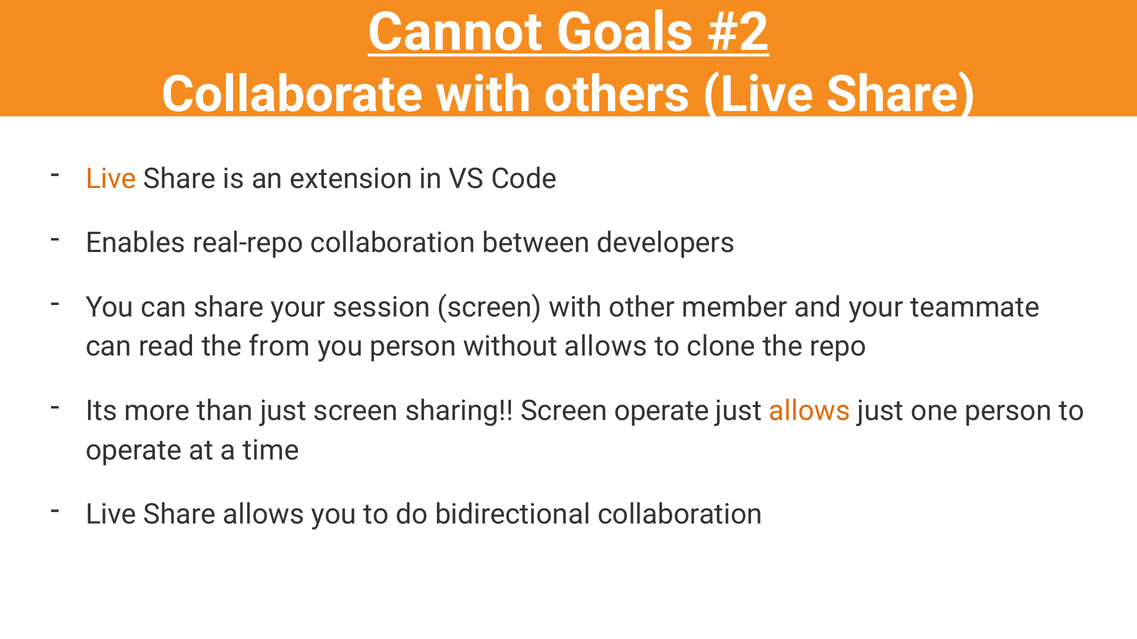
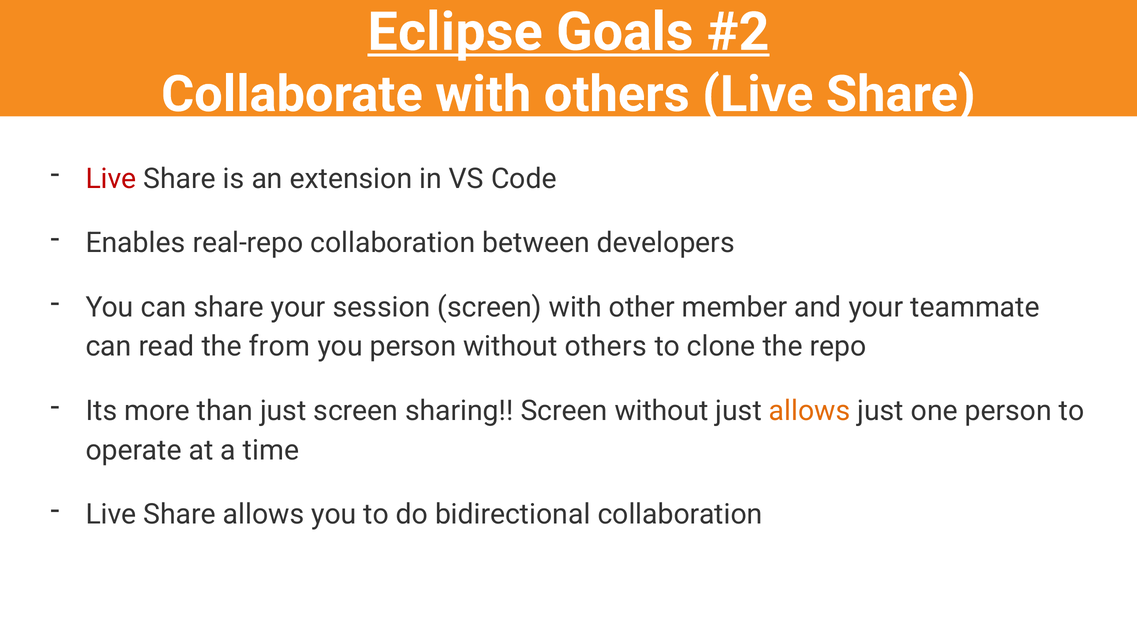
Cannot: Cannot -> Eclipse
Live at (111, 179) colour: orange -> red
without allows: allows -> others
Screen operate: operate -> without
